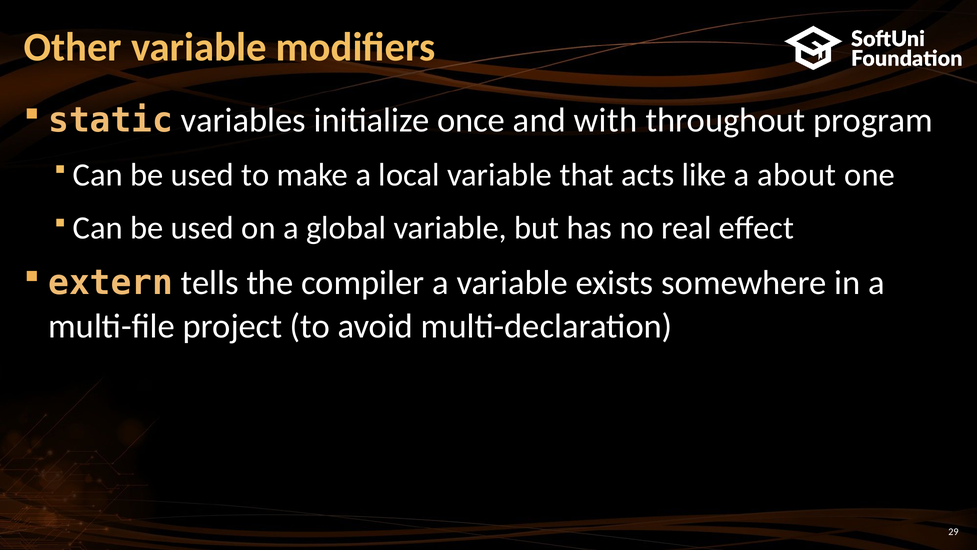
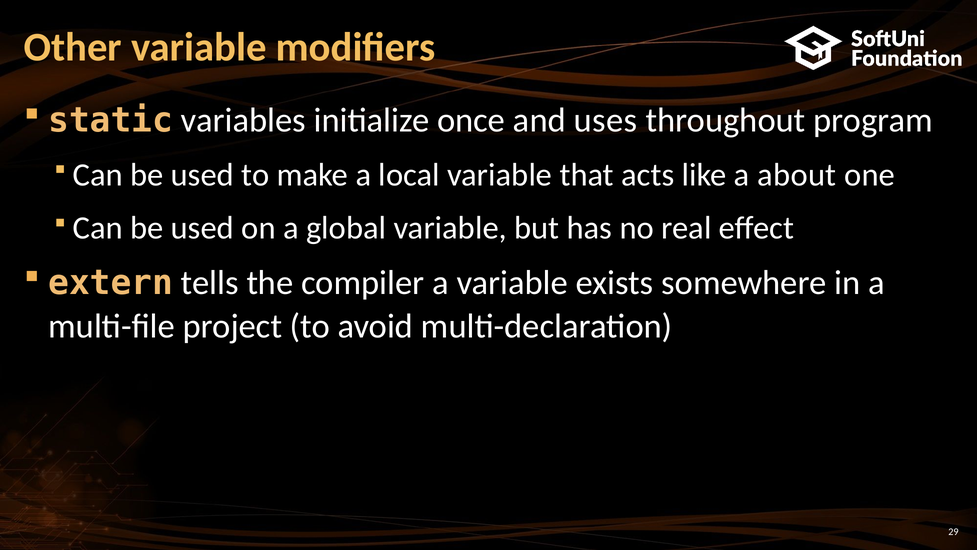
with: with -> uses
